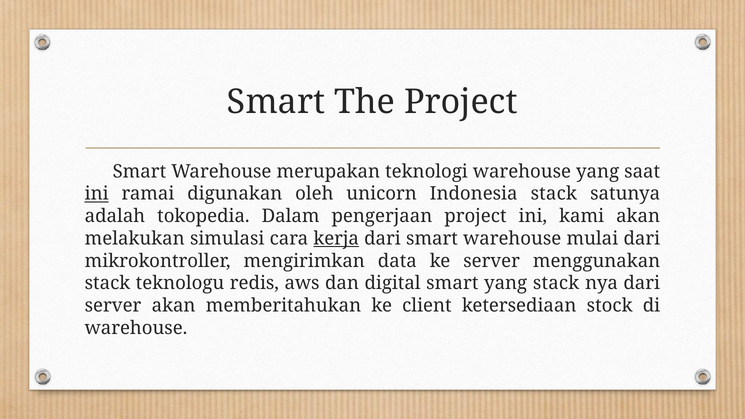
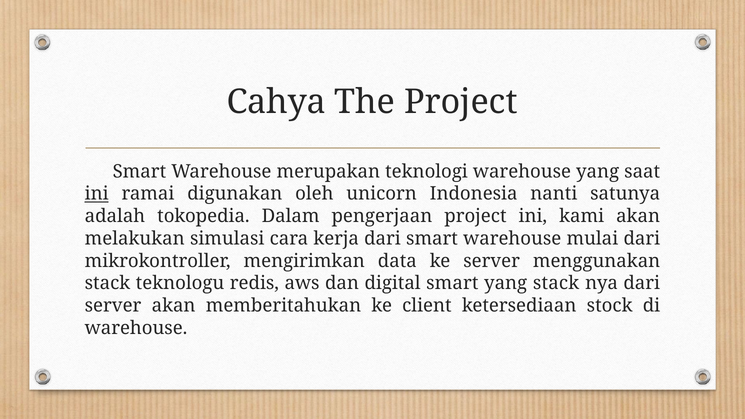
Smart at (276, 102): Smart -> Cahya
Indonesia stack: stack -> nanti
kerja underline: present -> none
